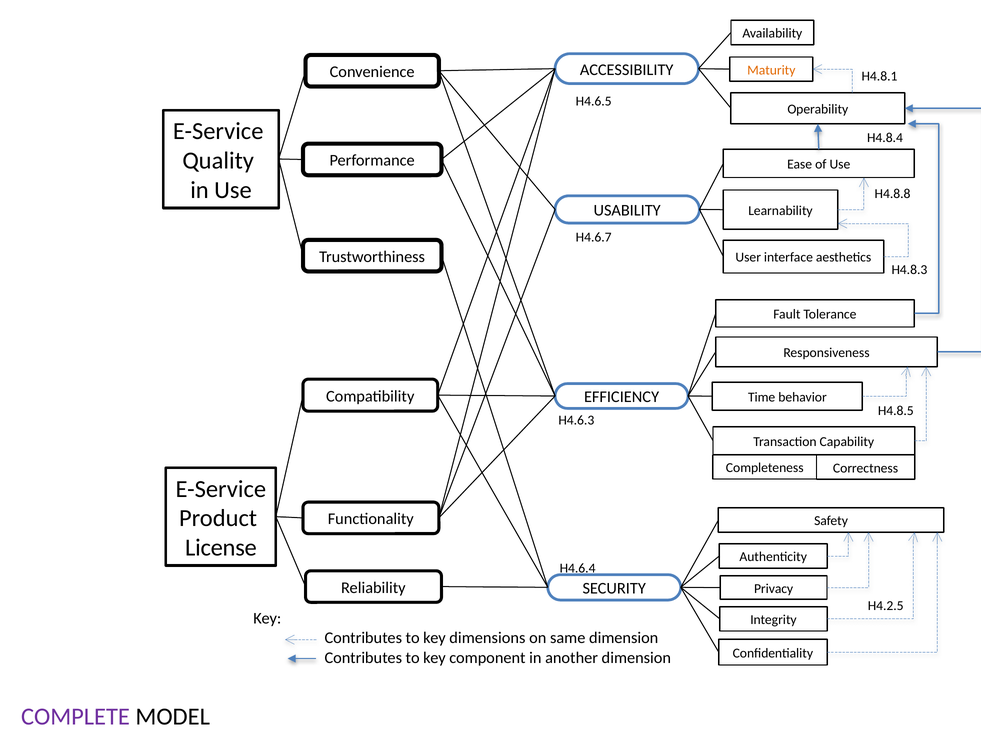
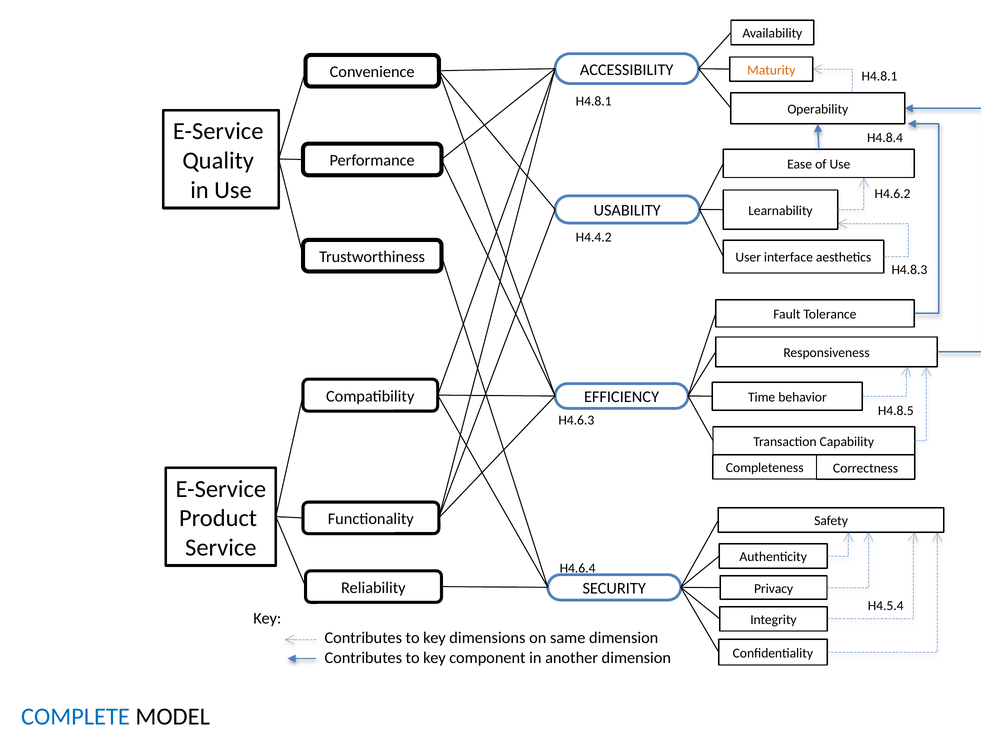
H4.6.5 at (594, 101): H4.6.5 -> H4.8.1
H4.8.8: H4.8.8 -> H4.6.2
H4.6.7: H4.6.7 -> H4.4.2
License: License -> Service
H4.2.5: H4.2.5 -> H4.5.4
COMPLETE colour: purple -> blue
